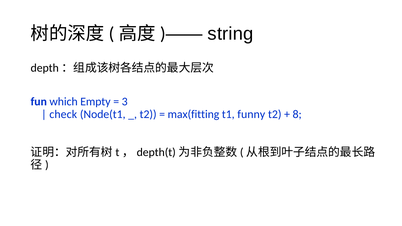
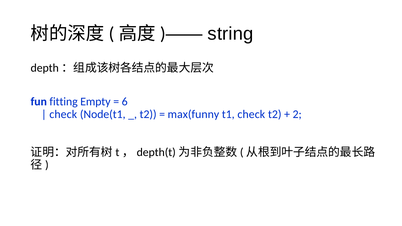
which: which -> fitting
3: 3 -> 6
max(fitting: max(fitting -> max(funny
t1 funny: funny -> check
8: 8 -> 2
